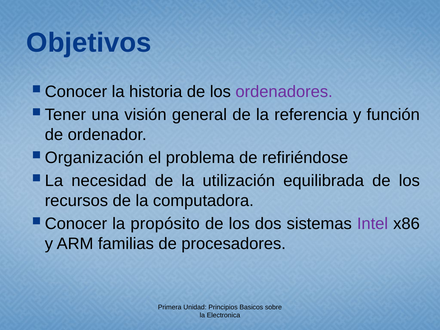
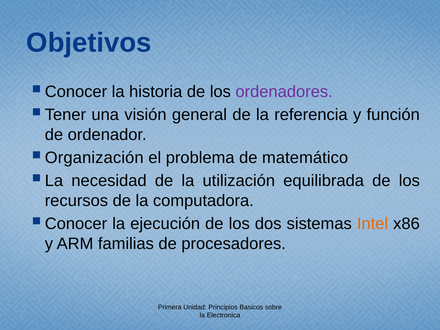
refiriéndose: refiriéndose -> matemático
propósito: propósito -> ejecución
Intel colour: purple -> orange
